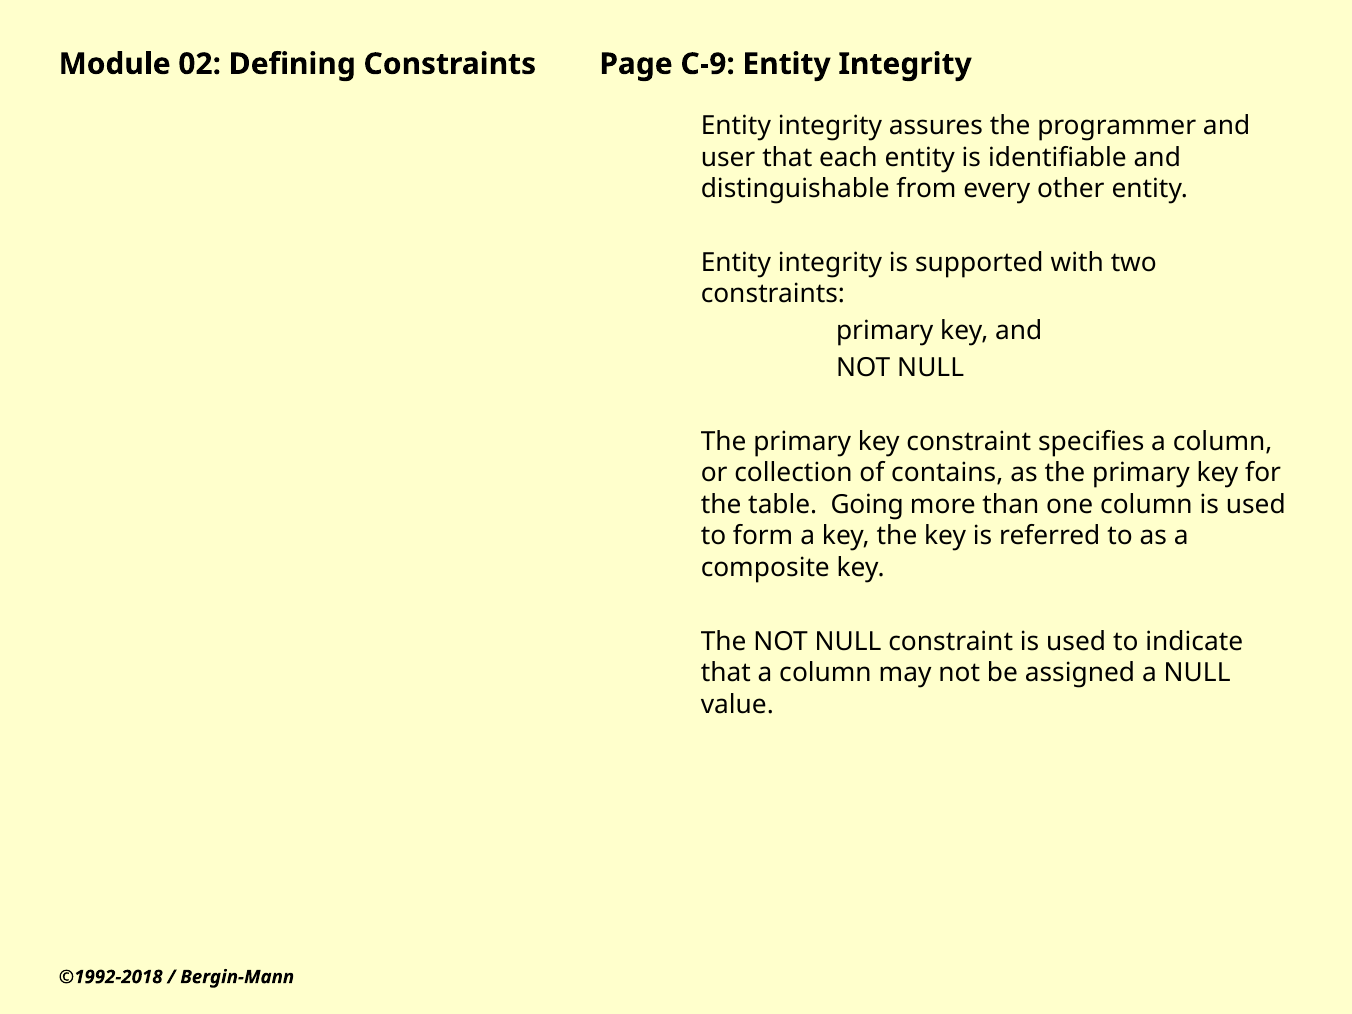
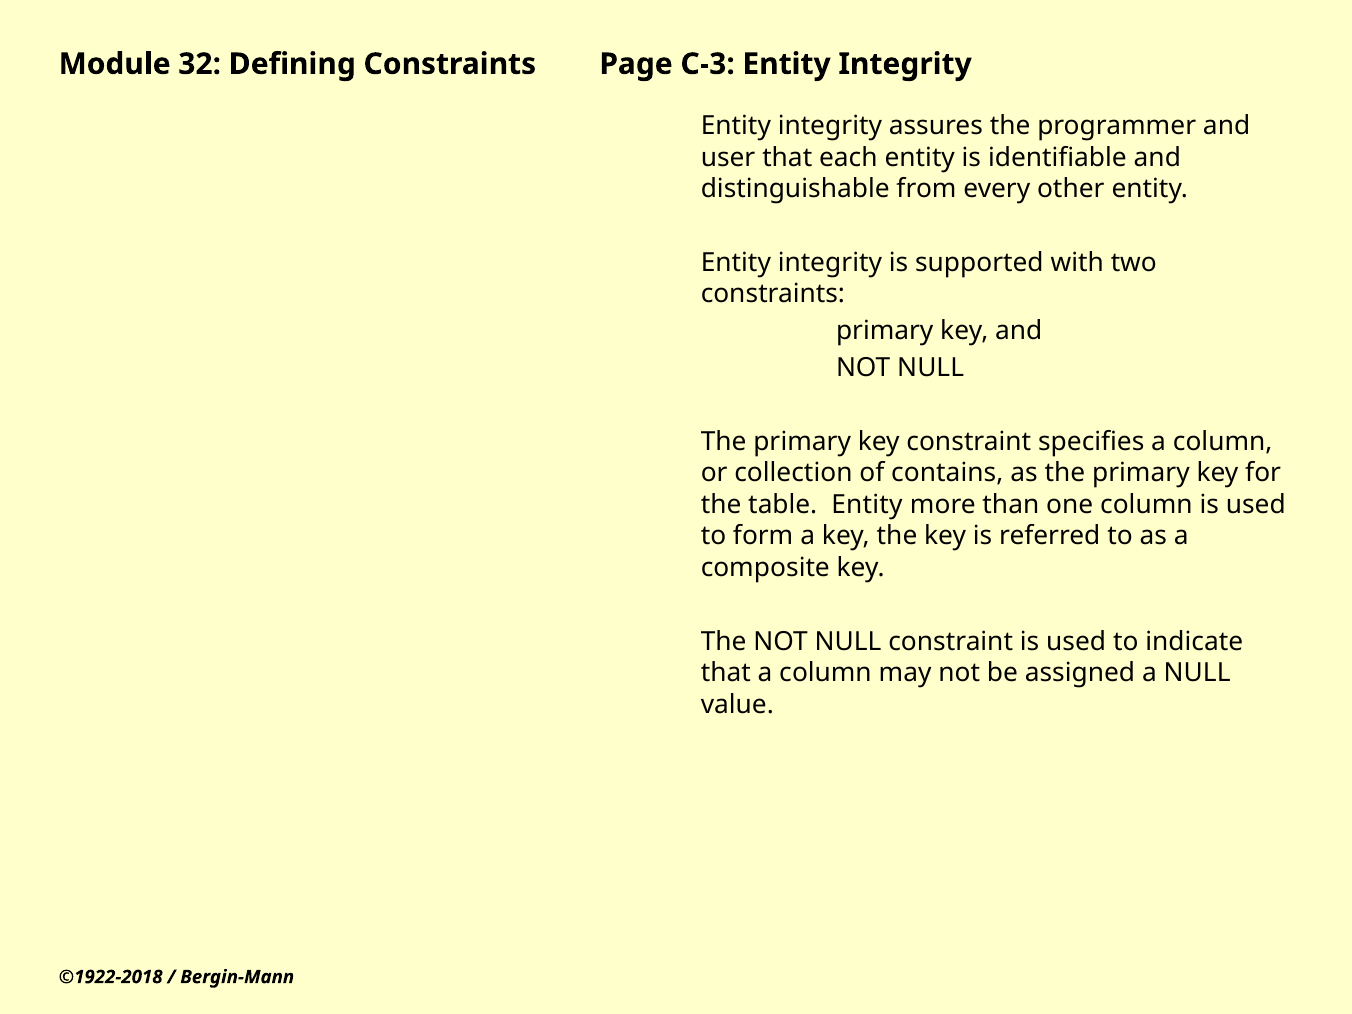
02: 02 -> 32
C-9: C-9 -> C-3
table Going: Going -> Entity
©1992-2018: ©1992-2018 -> ©1922-2018
